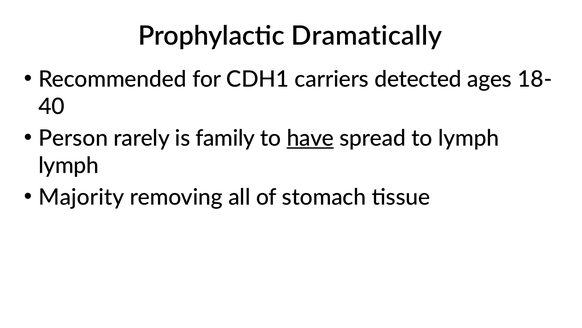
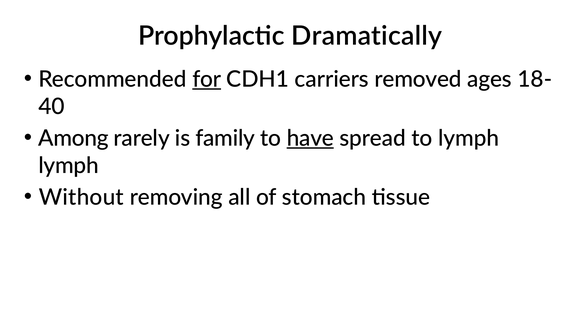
for underline: none -> present
detected: detected -> removed
Person: Person -> Among
Majority: Majority -> Without
